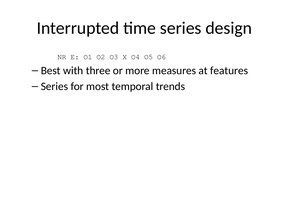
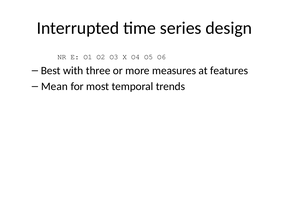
Series at (54, 86): Series -> Mean
